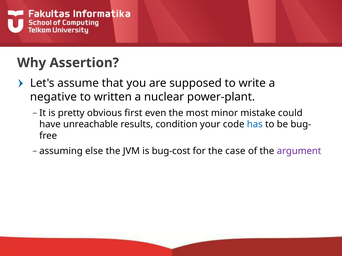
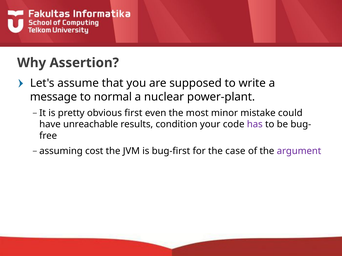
negative: negative -> message
written: written -> normal
has colour: blue -> purple
else: else -> cost
bug-cost: bug-cost -> bug-first
